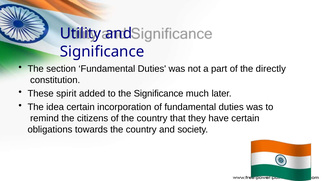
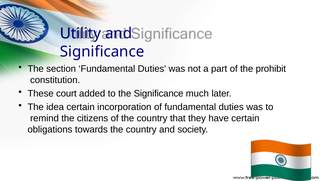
directly: directly -> prohibit
spirit: spirit -> court
